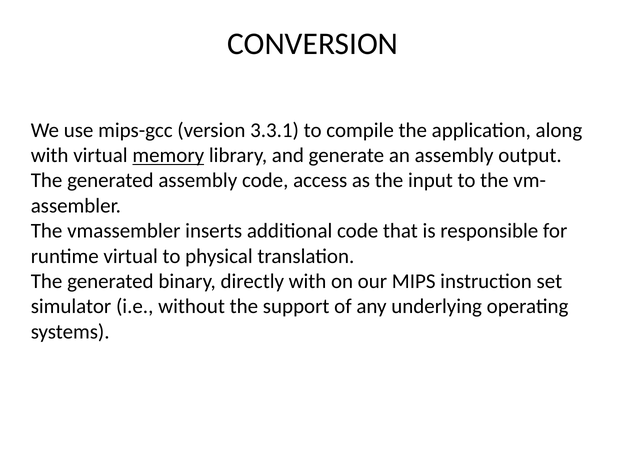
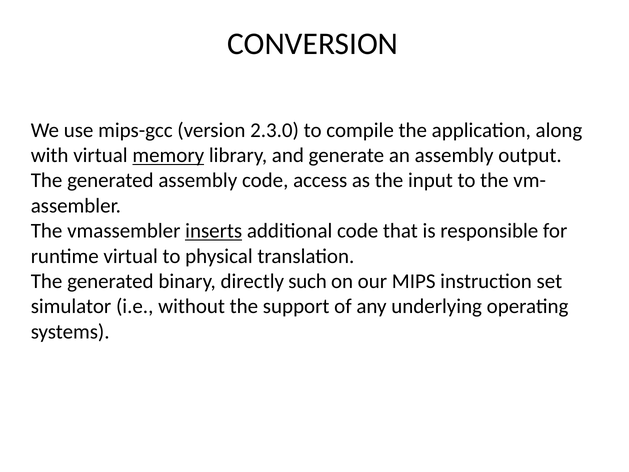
3.3.1: 3.3.1 -> 2.3.0
inserts underline: none -> present
directly with: with -> such
